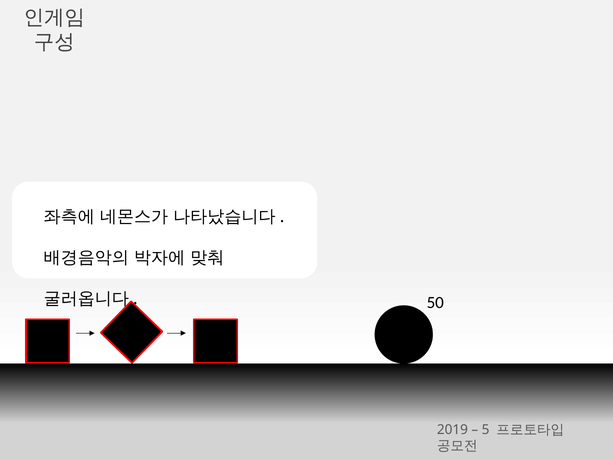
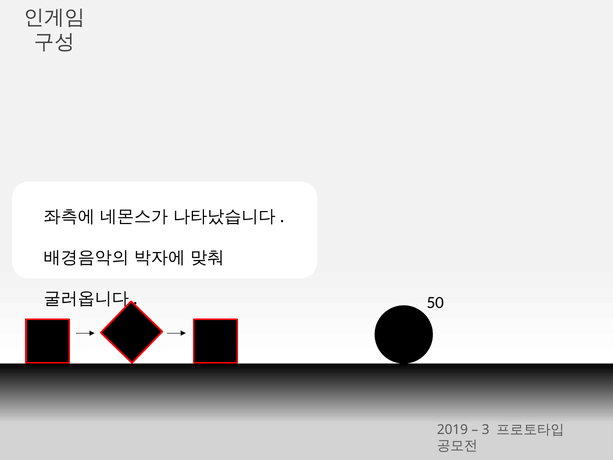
5: 5 -> 3
